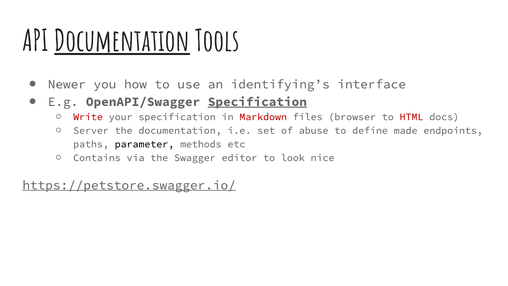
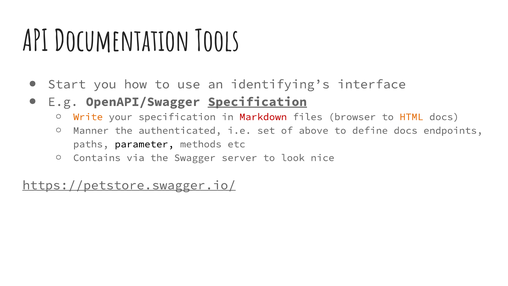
Documentation at (122, 41) underline: present -> none
Newer: Newer -> Start
Write colour: red -> orange
HTML colour: red -> orange
Server: Server -> Manner
the documentation: documentation -> authenticated
abuse: abuse -> above
define made: made -> docs
editor: editor -> server
